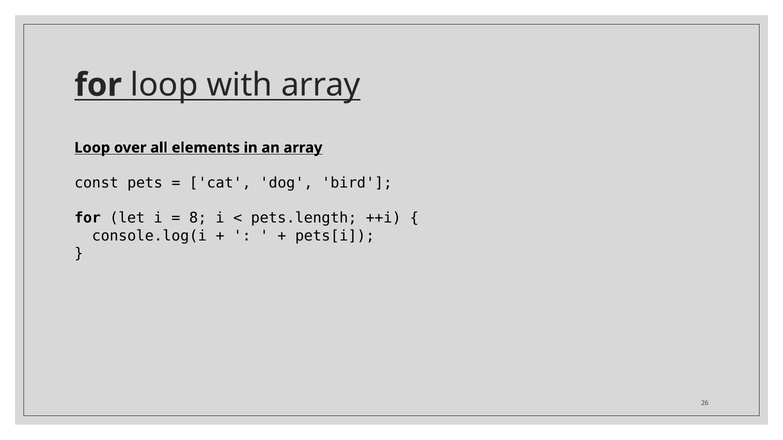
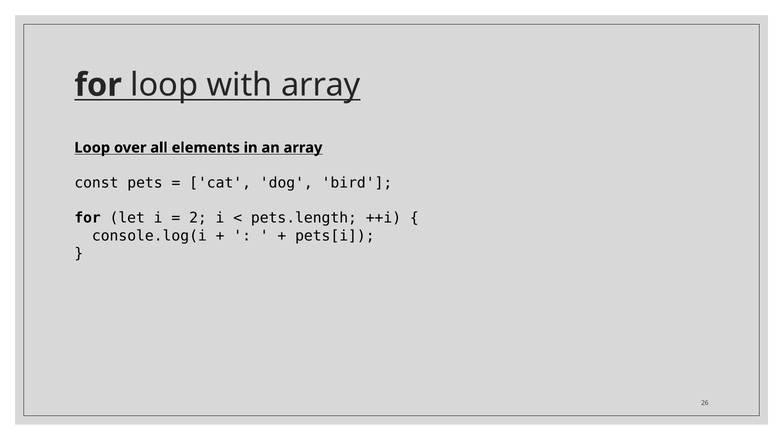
8: 8 -> 2
